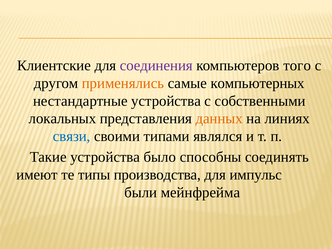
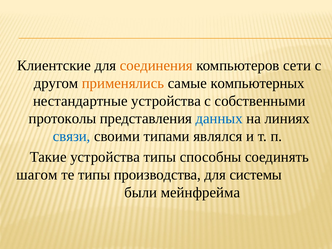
соединения colour: purple -> orange
того: того -> сети
локальных: локальных -> протоколы
данных colour: orange -> blue
устройства было: было -> типы
имеют: имеют -> шагом
импульс: импульс -> системы
